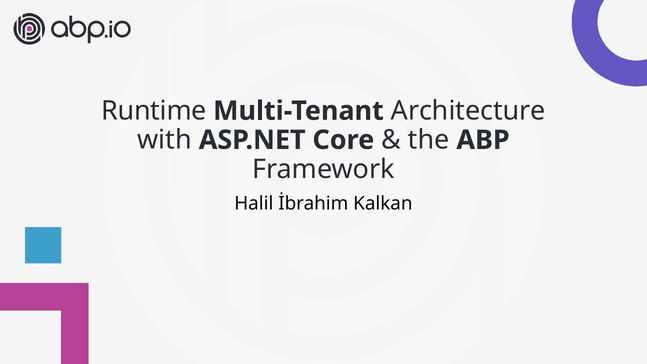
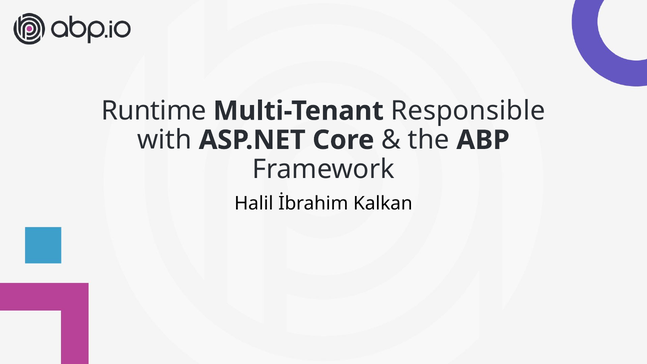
Architecture: Architecture -> Responsible
